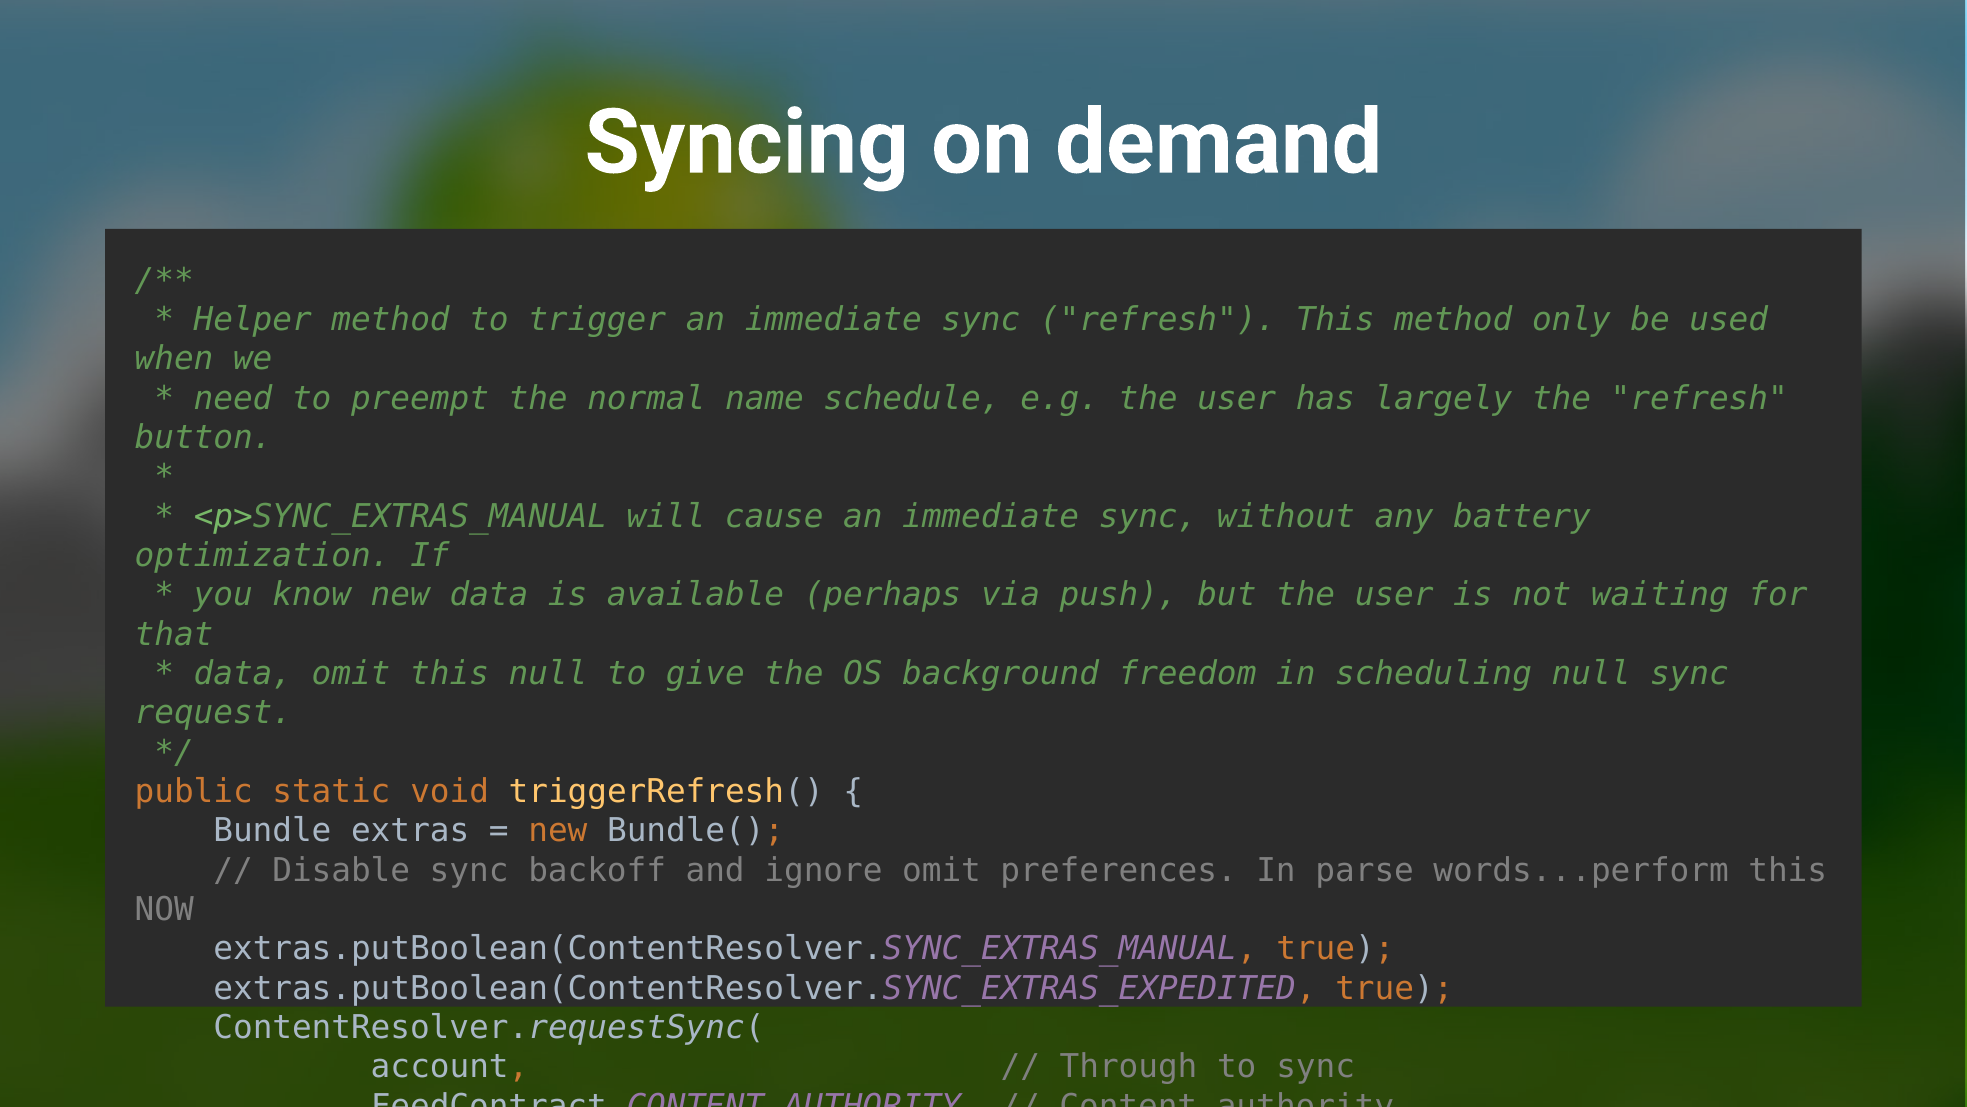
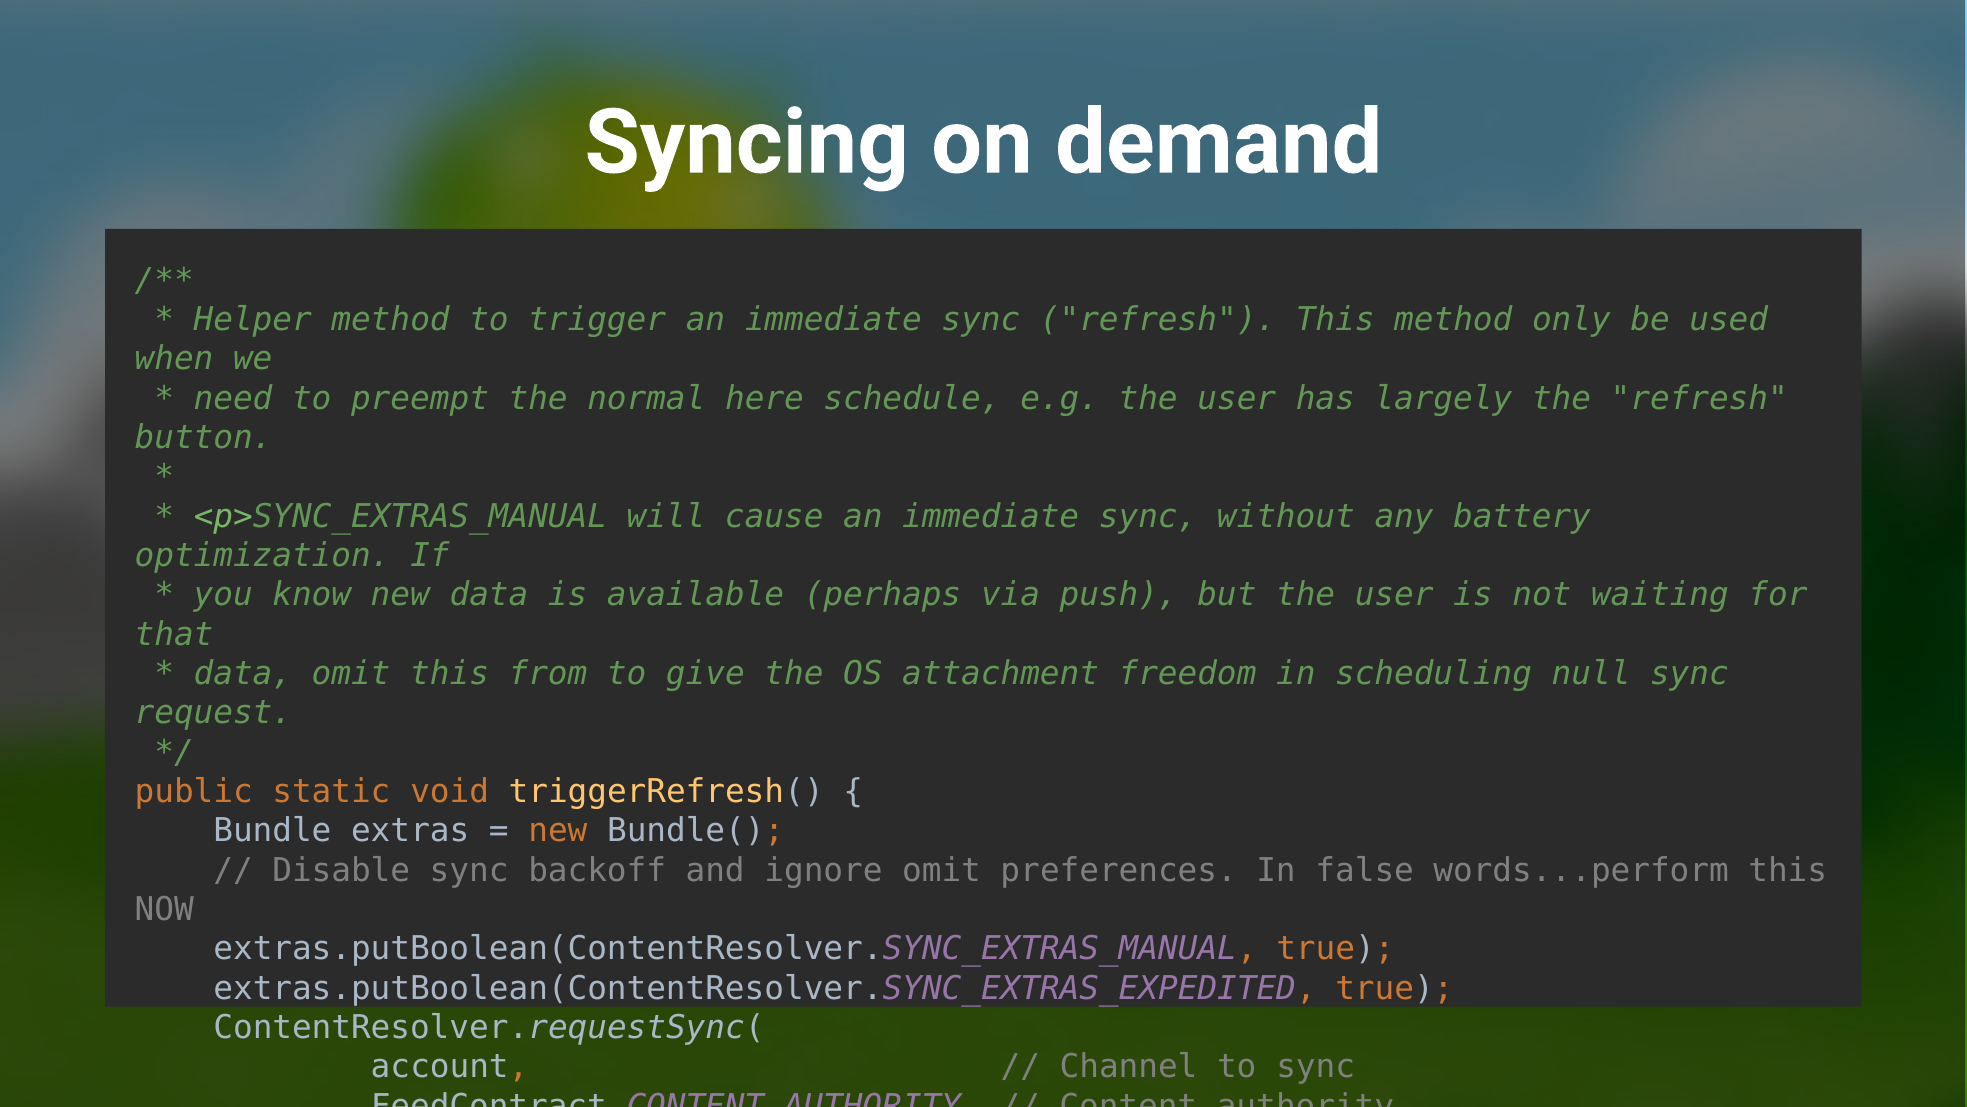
name: name -> here
this null: null -> from
background: background -> attachment
parse: parse -> false
Through: Through -> Channel
